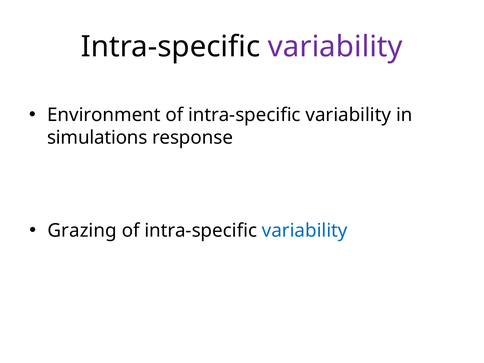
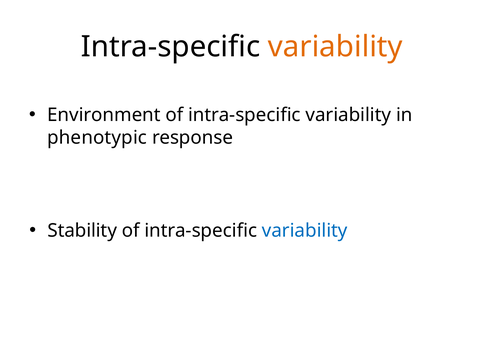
variability at (335, 47) colour: purple -> orange
simulations: simulations -> phenotypic
Grazing: Grazing -> Stability
